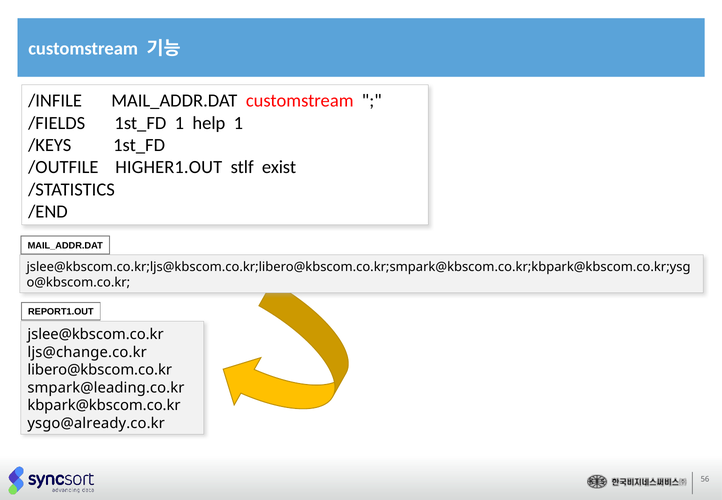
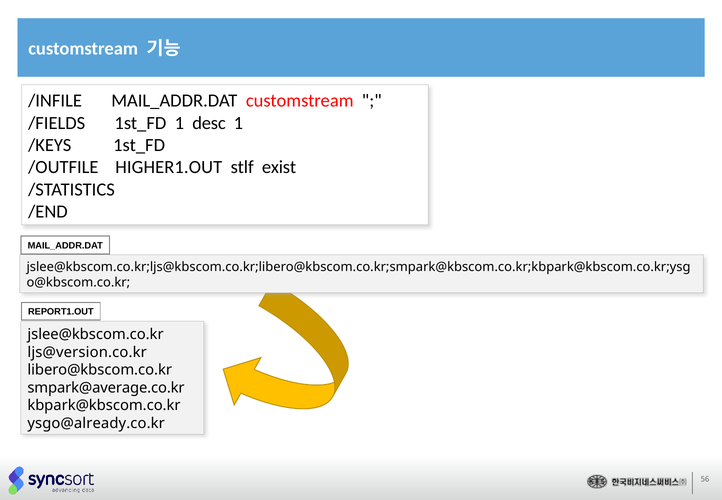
help: help -> desc
ljs@change.co.kr: ljs@change.co.kr -> ljs@version.co.kr
smpark@leading.co.kr: smpark@leading.co.kr -> smpark@average.co.kr
